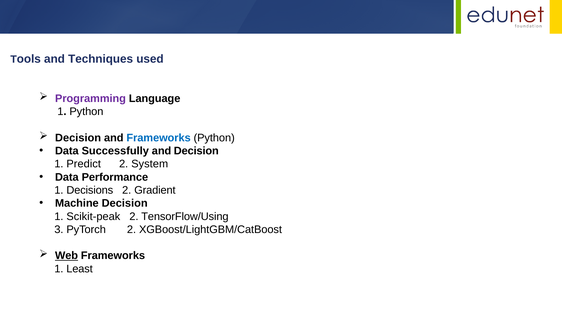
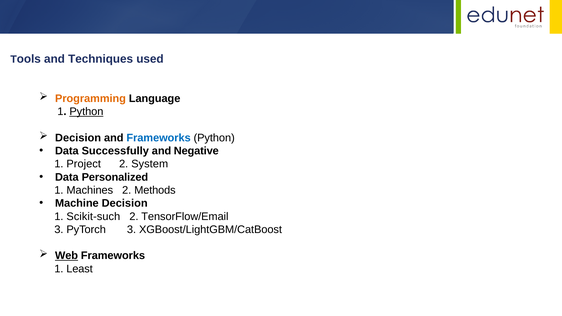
Programming colour: purple -> orange
Python at (86, 112) underline: none -> present
and Decision: Decision -> Negative
Predict: Predict -> Project
Performance: Performance -> Personalized
Decisions: Decisions -> Machines
Gradient: Gradient -> Methods
Scikit-peak: Scikit-peak -> Scikit-such
TensorFlow/Using: TensorFlow/Using -> TensorFlow/Email
PyTorch 2: 2 -> 3
